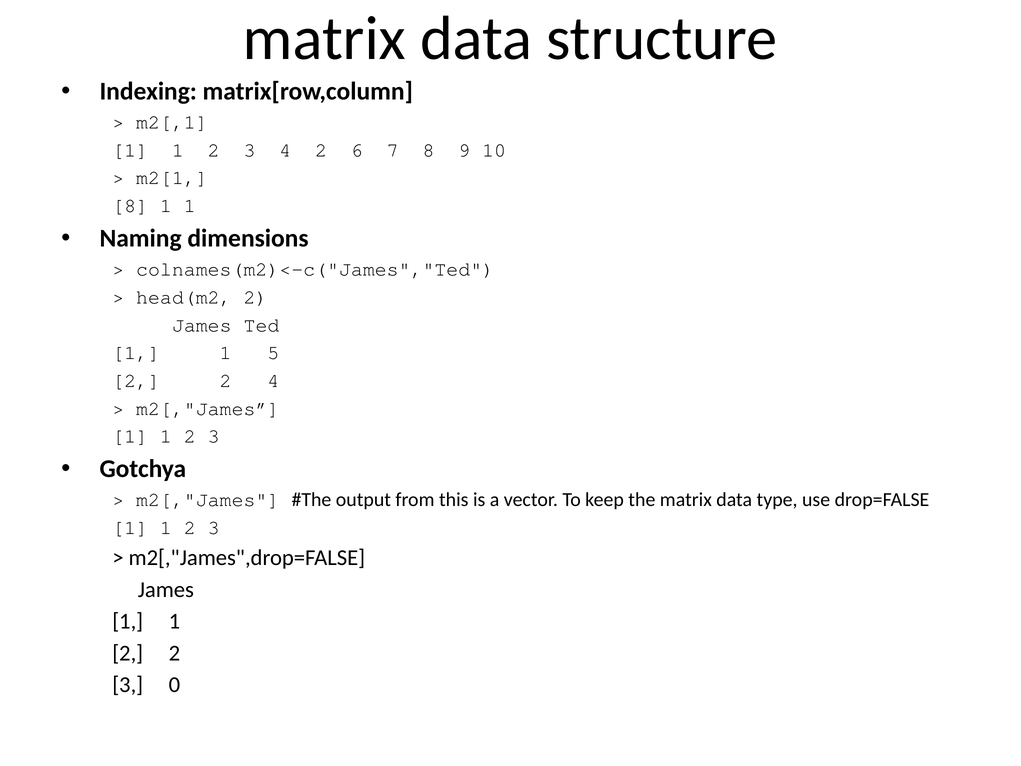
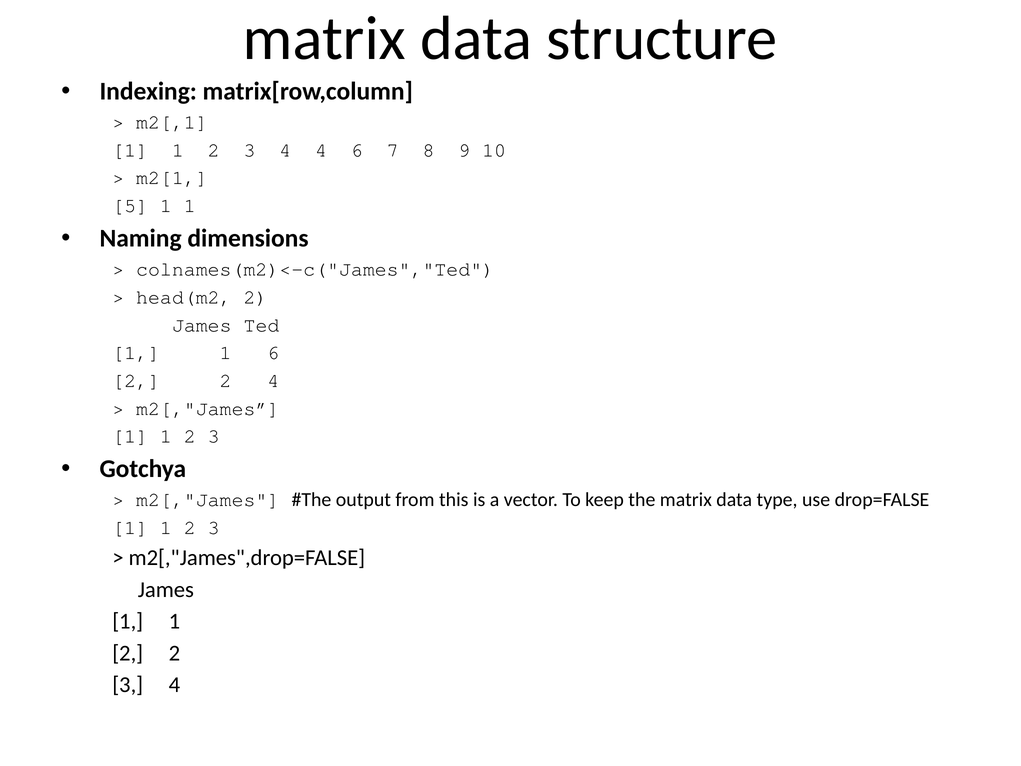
4 2: 2 -> 4
8 at (130, 206): 8 -> 5
1 5: 5 -> 6
0 at (174, 685): 0 -> 4
